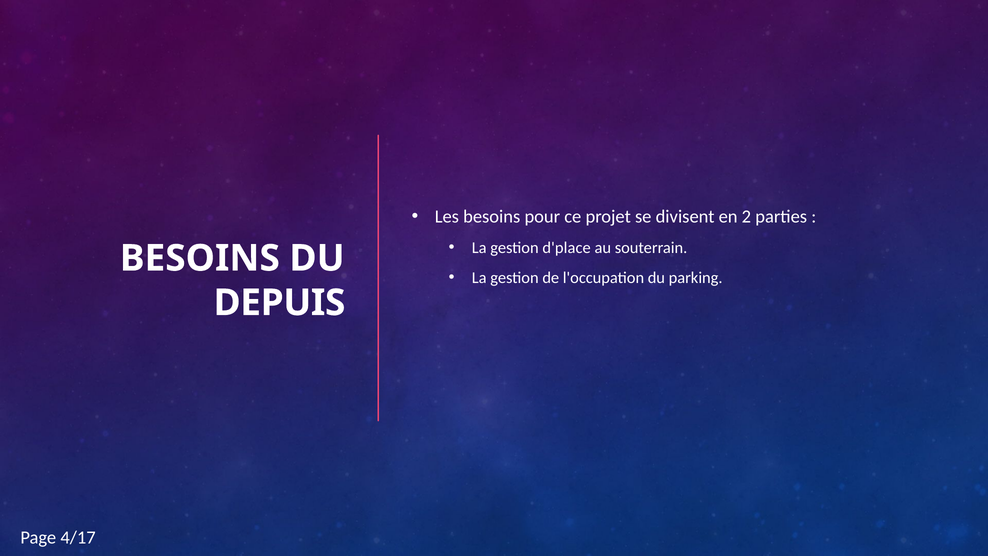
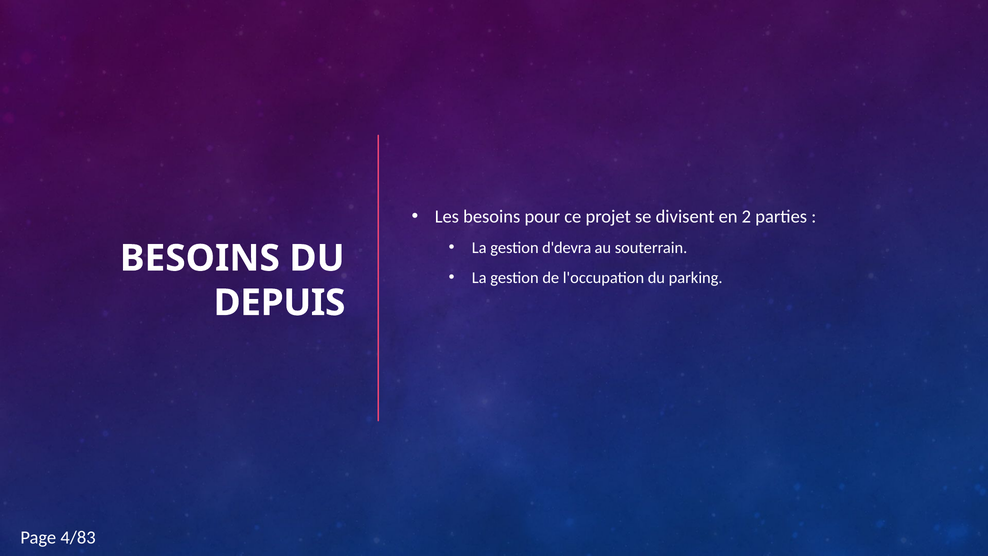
d'place: d'place -> d'devra
4/17: 4/17 -> 4/83
